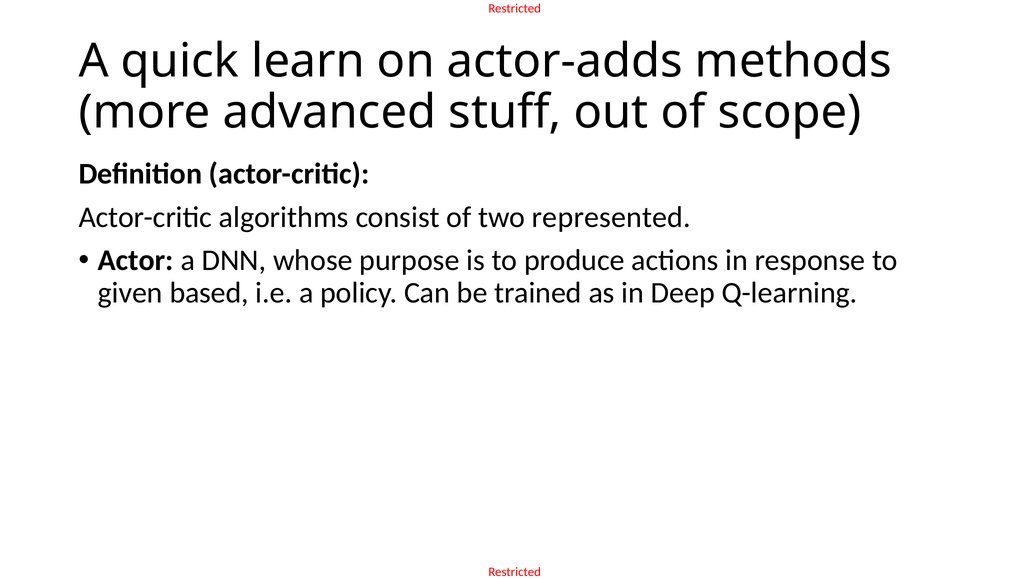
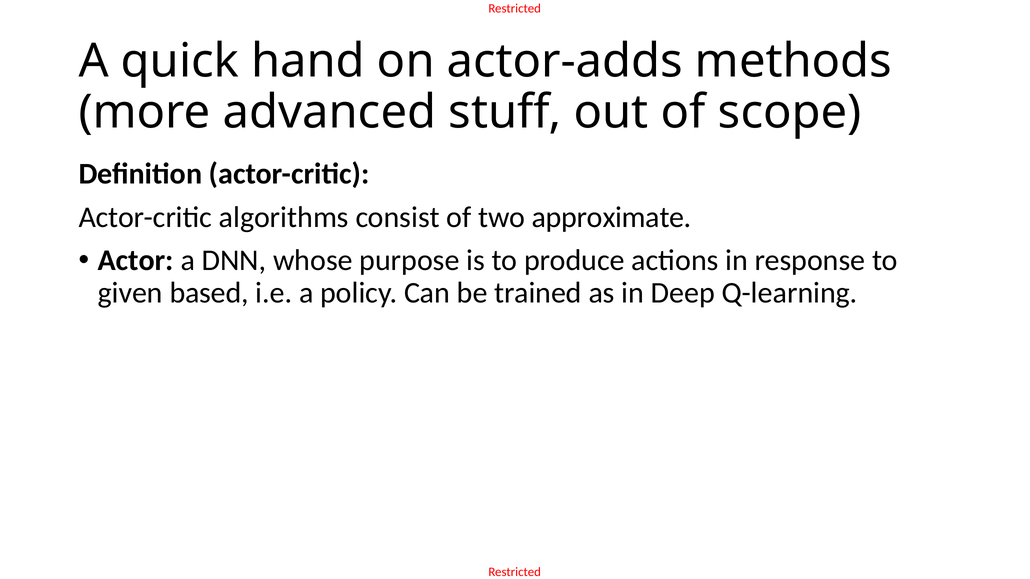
learn: learn -> hand
represented: represented -> approximate
